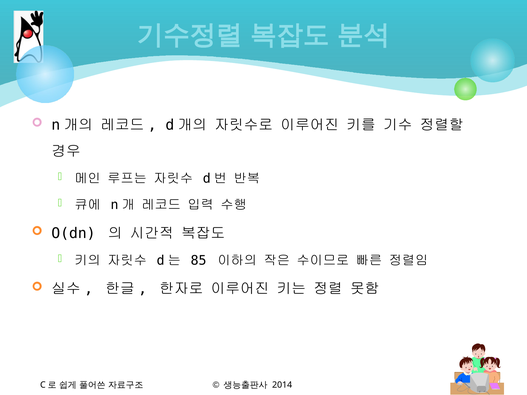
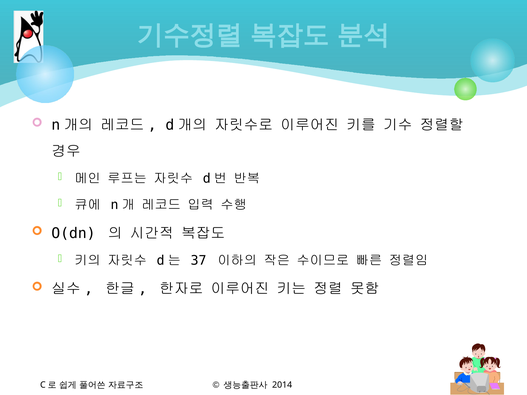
85: 85 -> 37
